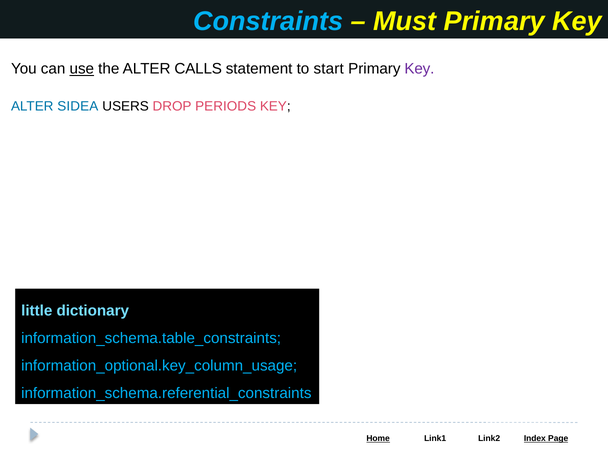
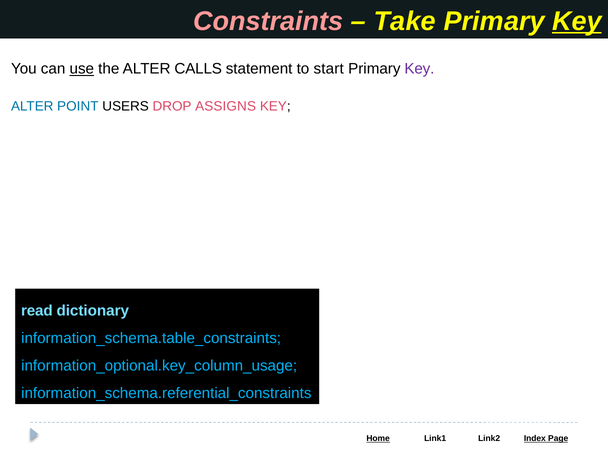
Constraints colour: light blue -> pink
Must: Must -> Take
Key at (577, 21) underline: none -> present
SIDEA: SIDEA -> POINT
PERIODS: PERIODS -> ASSIGNS
little: little -> read
